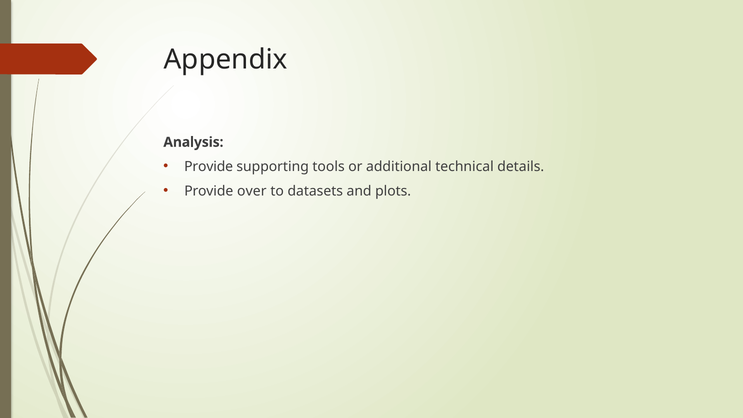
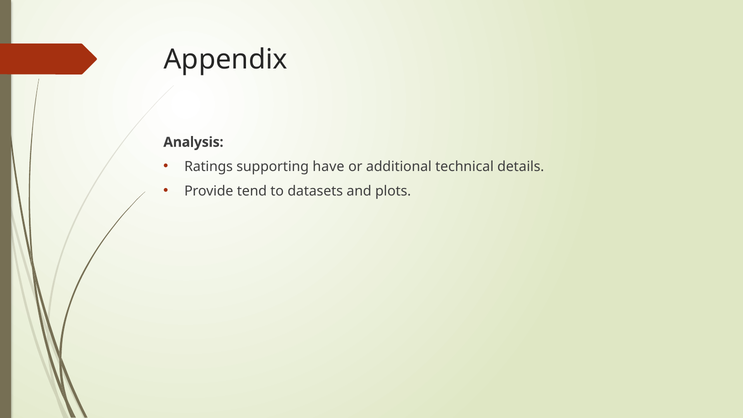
Provide at (209, 167): Provide -> Ratings
tools: tools -> have
over: over -> tend
